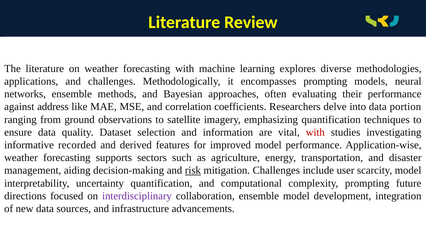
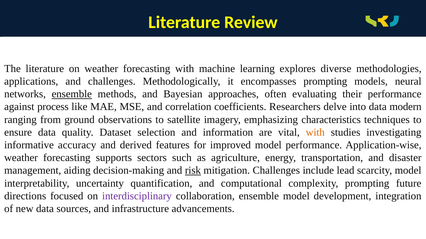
ensemble at (72, 94) underline: none -> present
address: address -> process
portion: portion -> modern
emphasizing quantification: quantification -> characteristics
with at (315, 133) colour: red -> orange
recorded: recorded -> accuracy
user: user -> lead
